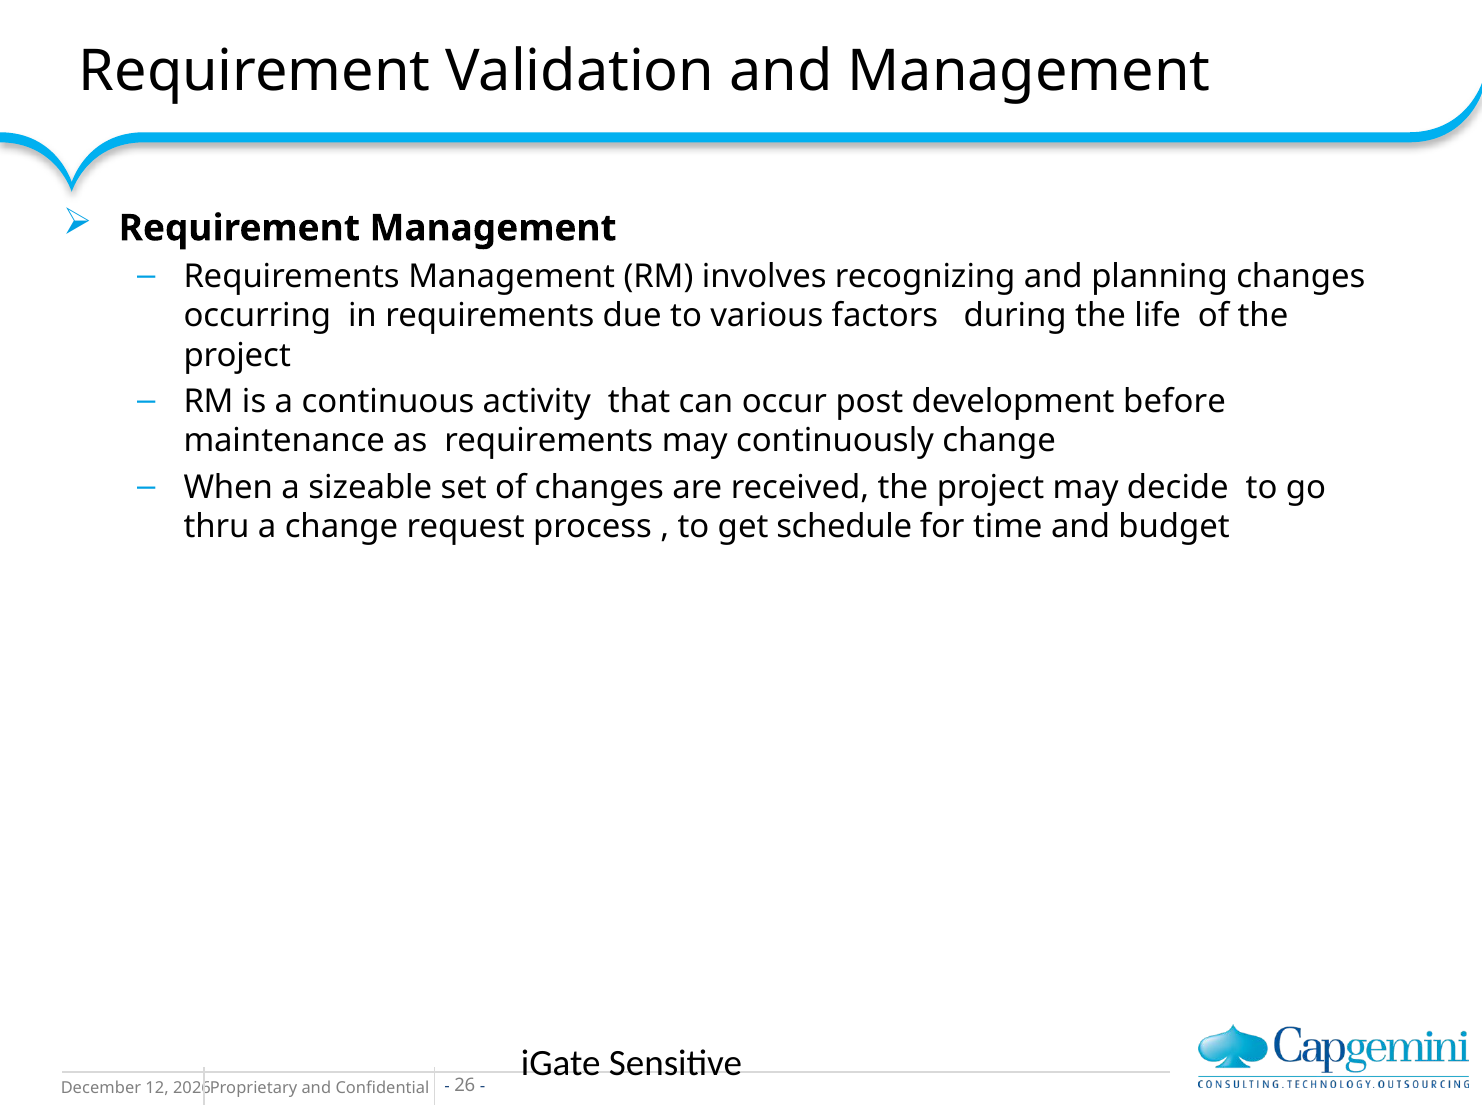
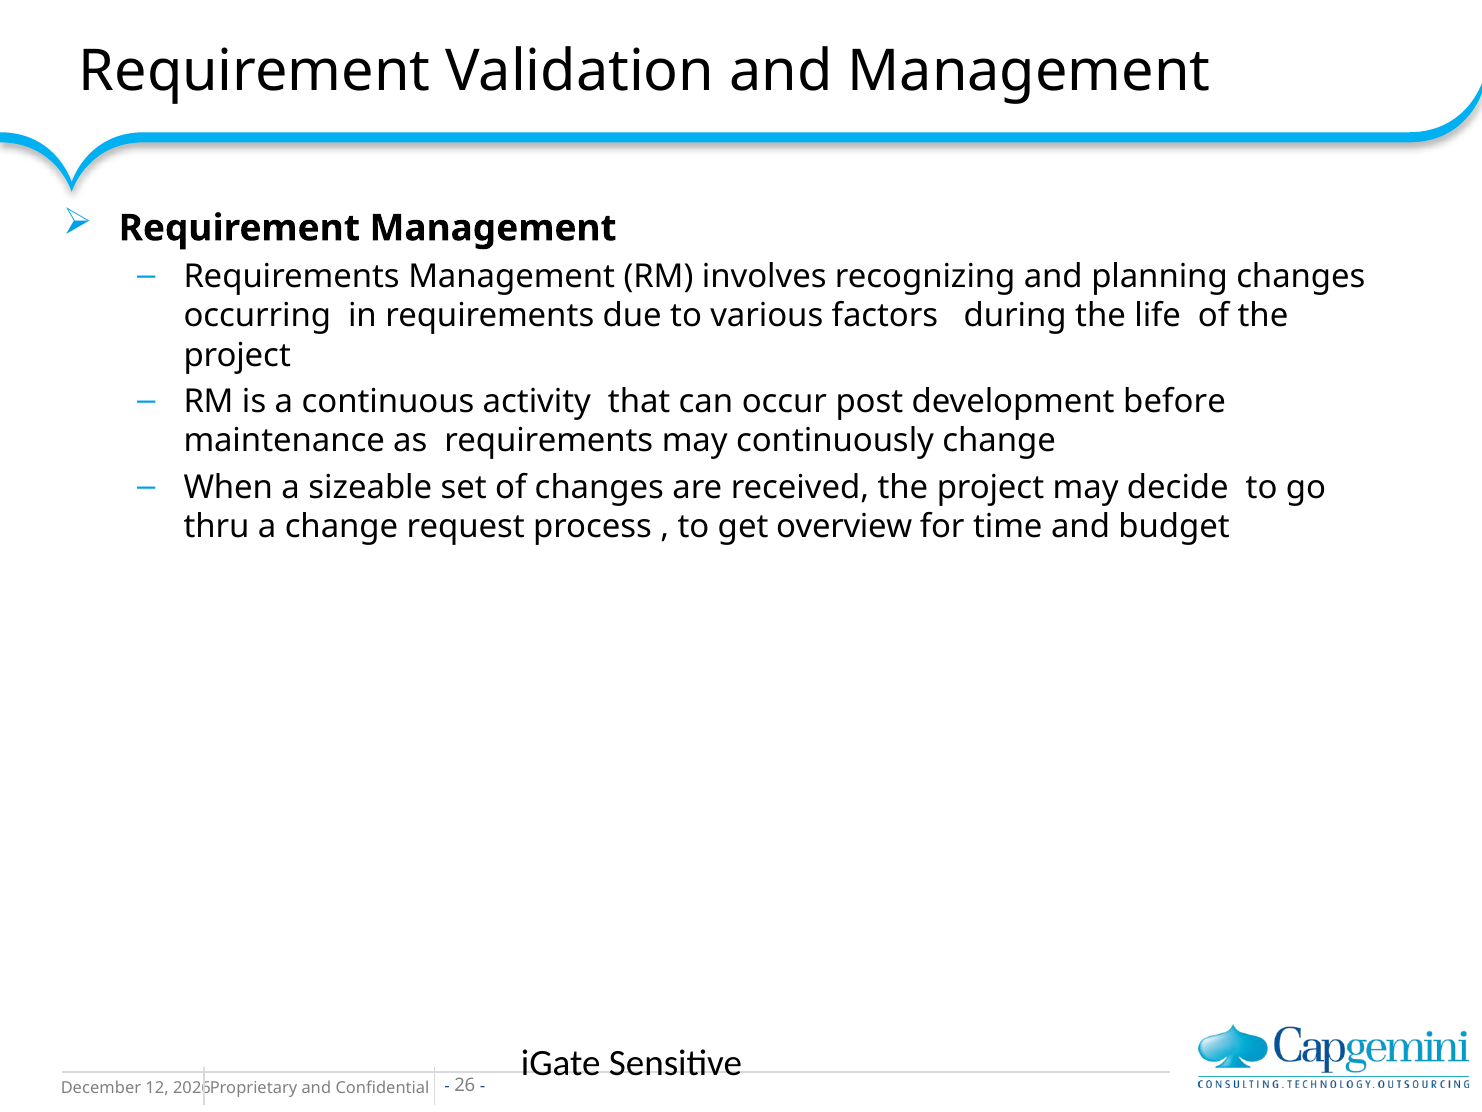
schedule: schedule -> overview
